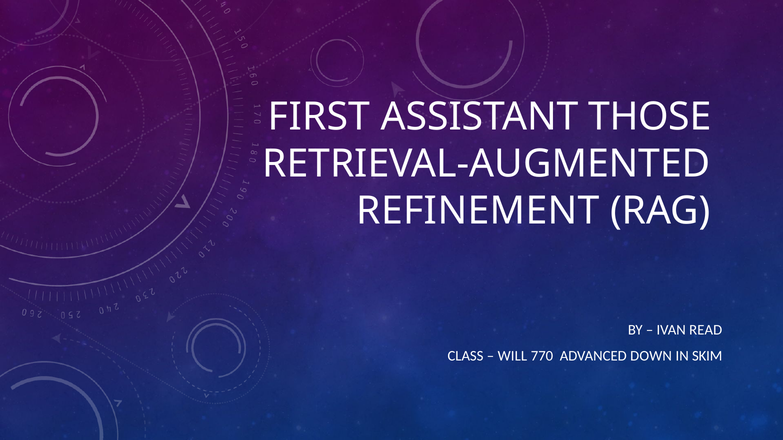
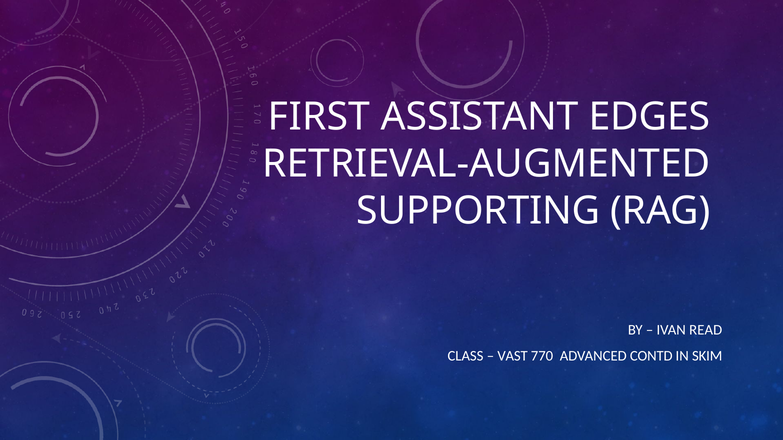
THOSE: THOSE -> EDGES
REFINEMENT: REFINEMENT -> SUPPORTING
WILL: WILL -> VAST
DOWN: DOWN -> CONTD
